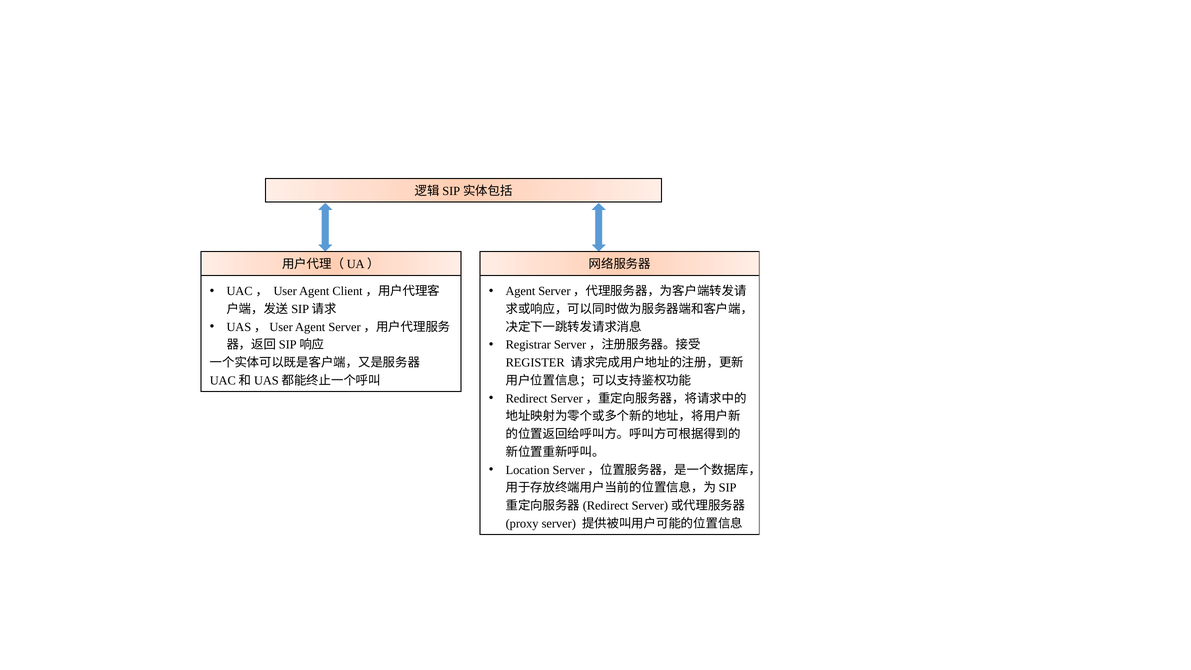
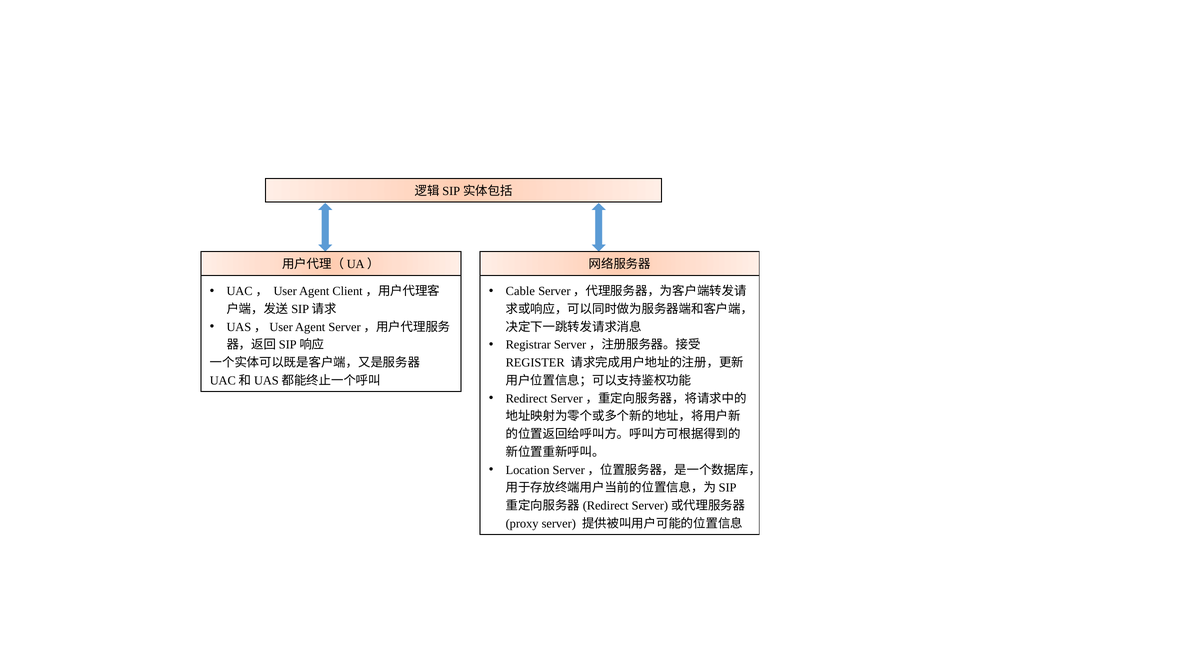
Agent at (520, 291): Agent -> Cable
